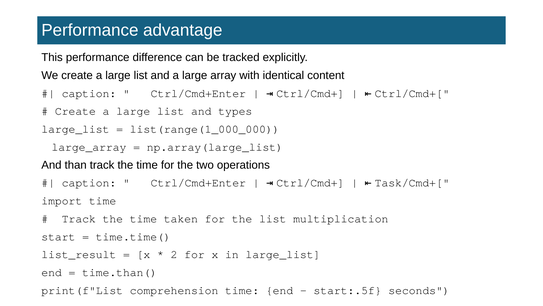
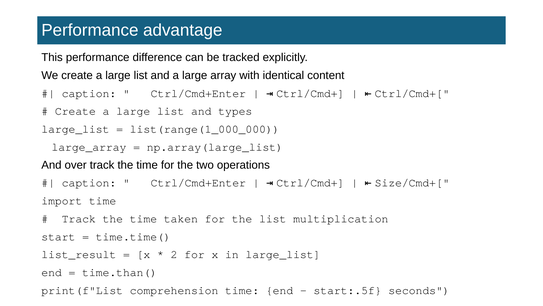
than: than -> over
Task/Cmd+[: Task/Cmd+[ -> Size/Cmd+[
